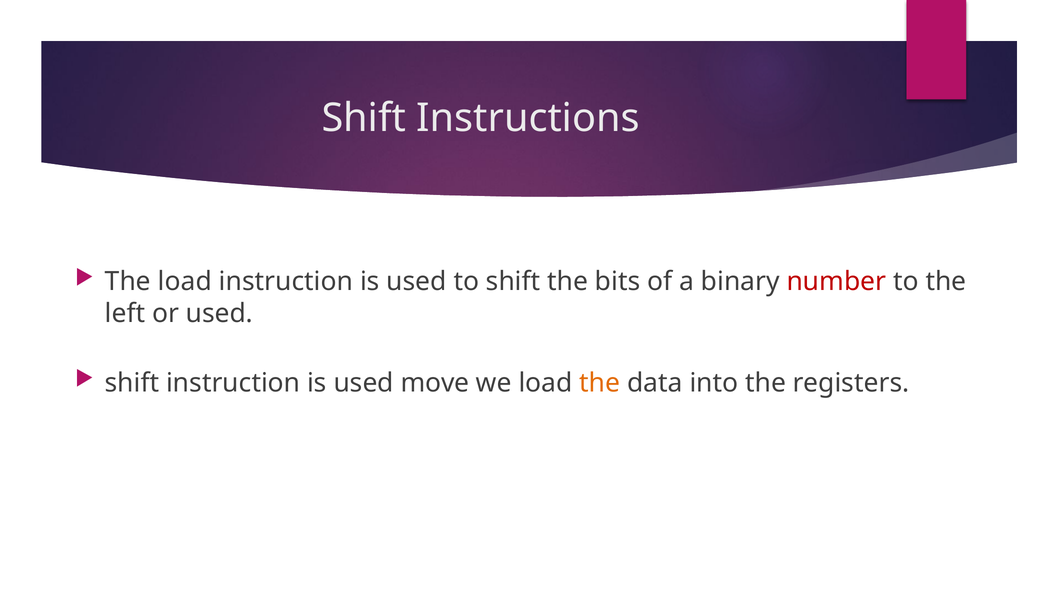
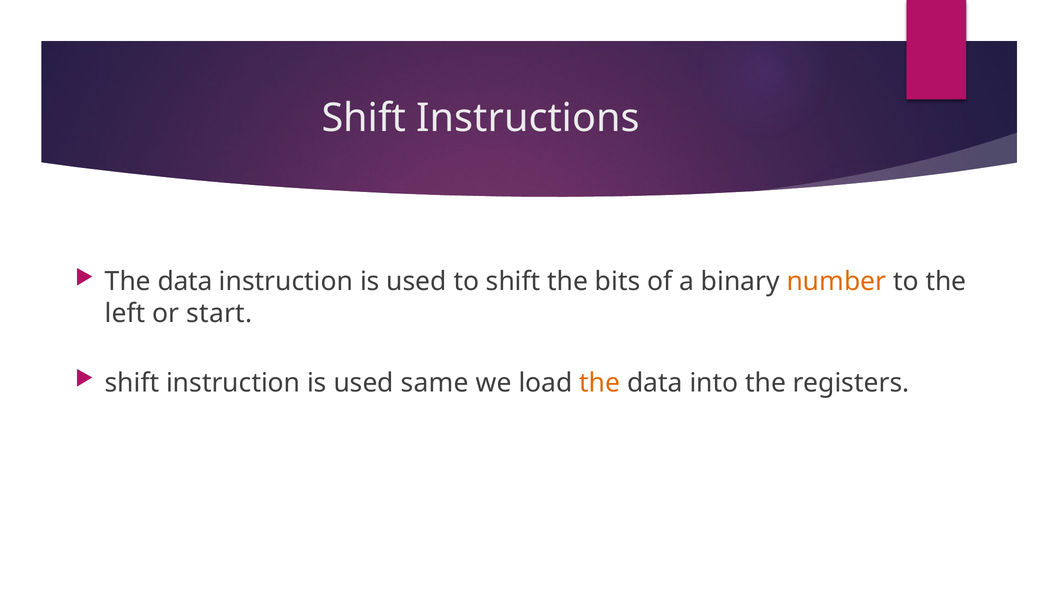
load at (185, 282): load -> data
number colour: red -> orange
or used: used -> start
move: move -> same
